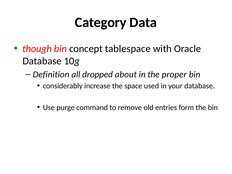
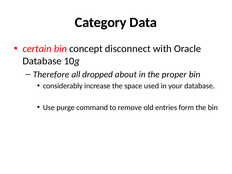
though: though -> certain
tablespace: tablespace -> disconnect
Definition: Definition -> Therefore
